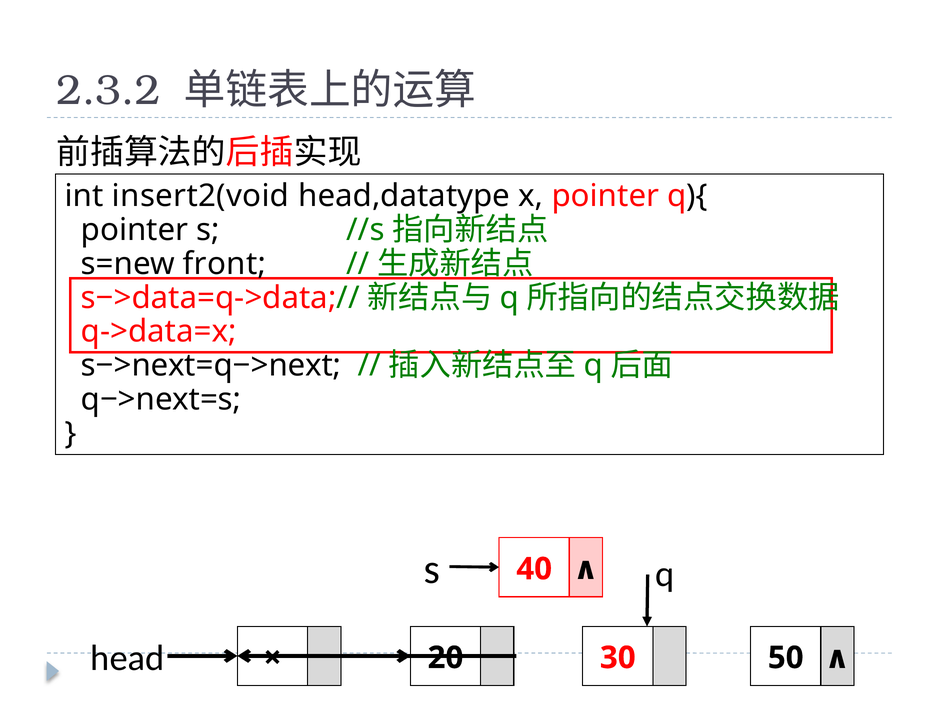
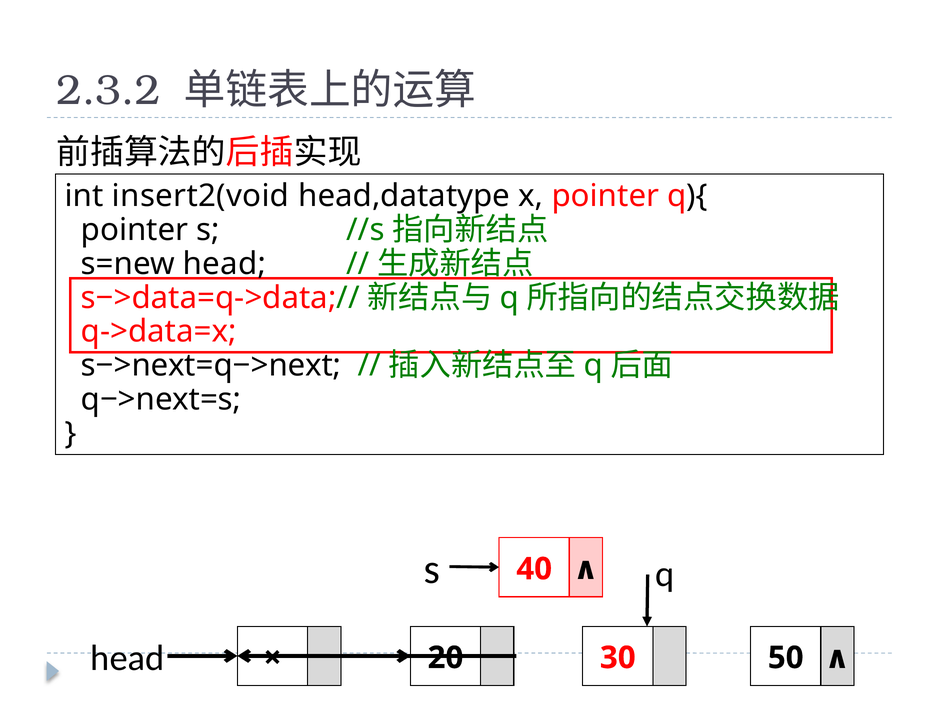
s=new front: front -> head
